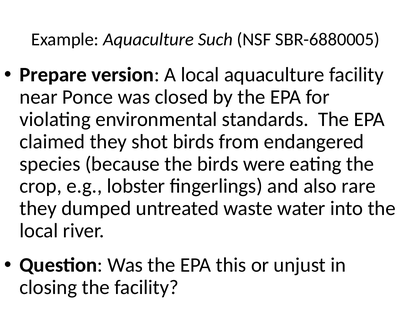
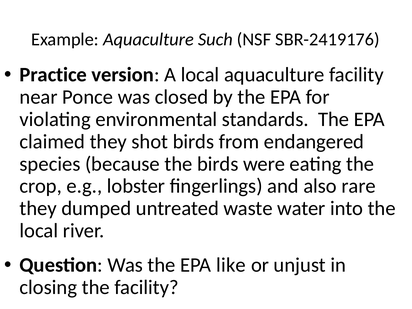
SBR-6880005: SBR-6880005 -> SBR-2419176
Prepare: Prepare -> Practice
this: this -> like
